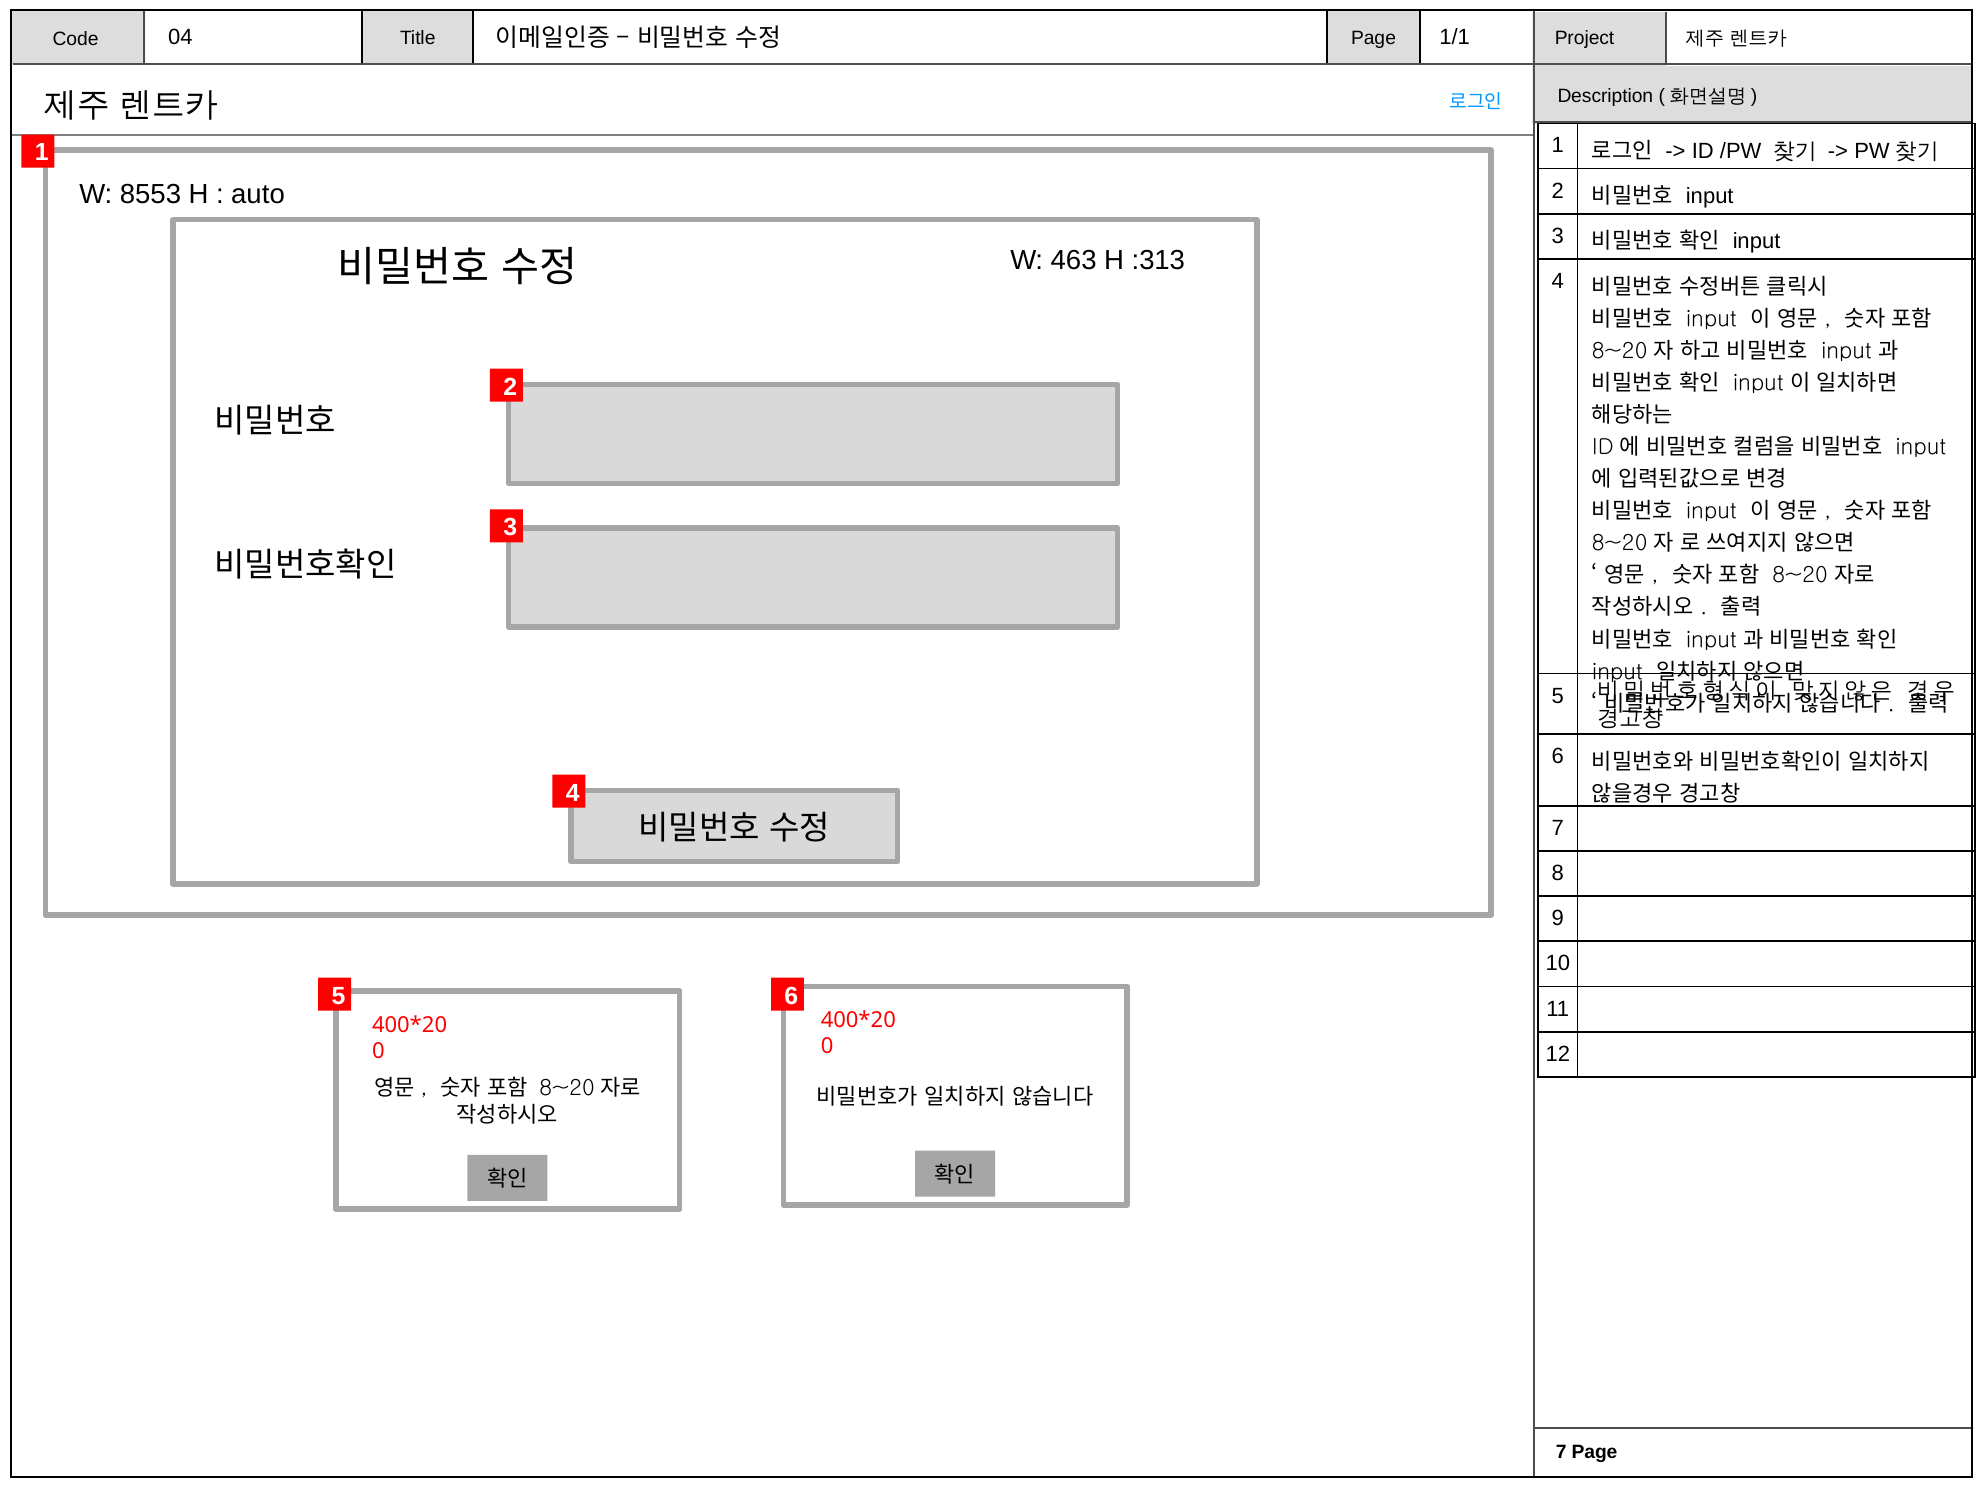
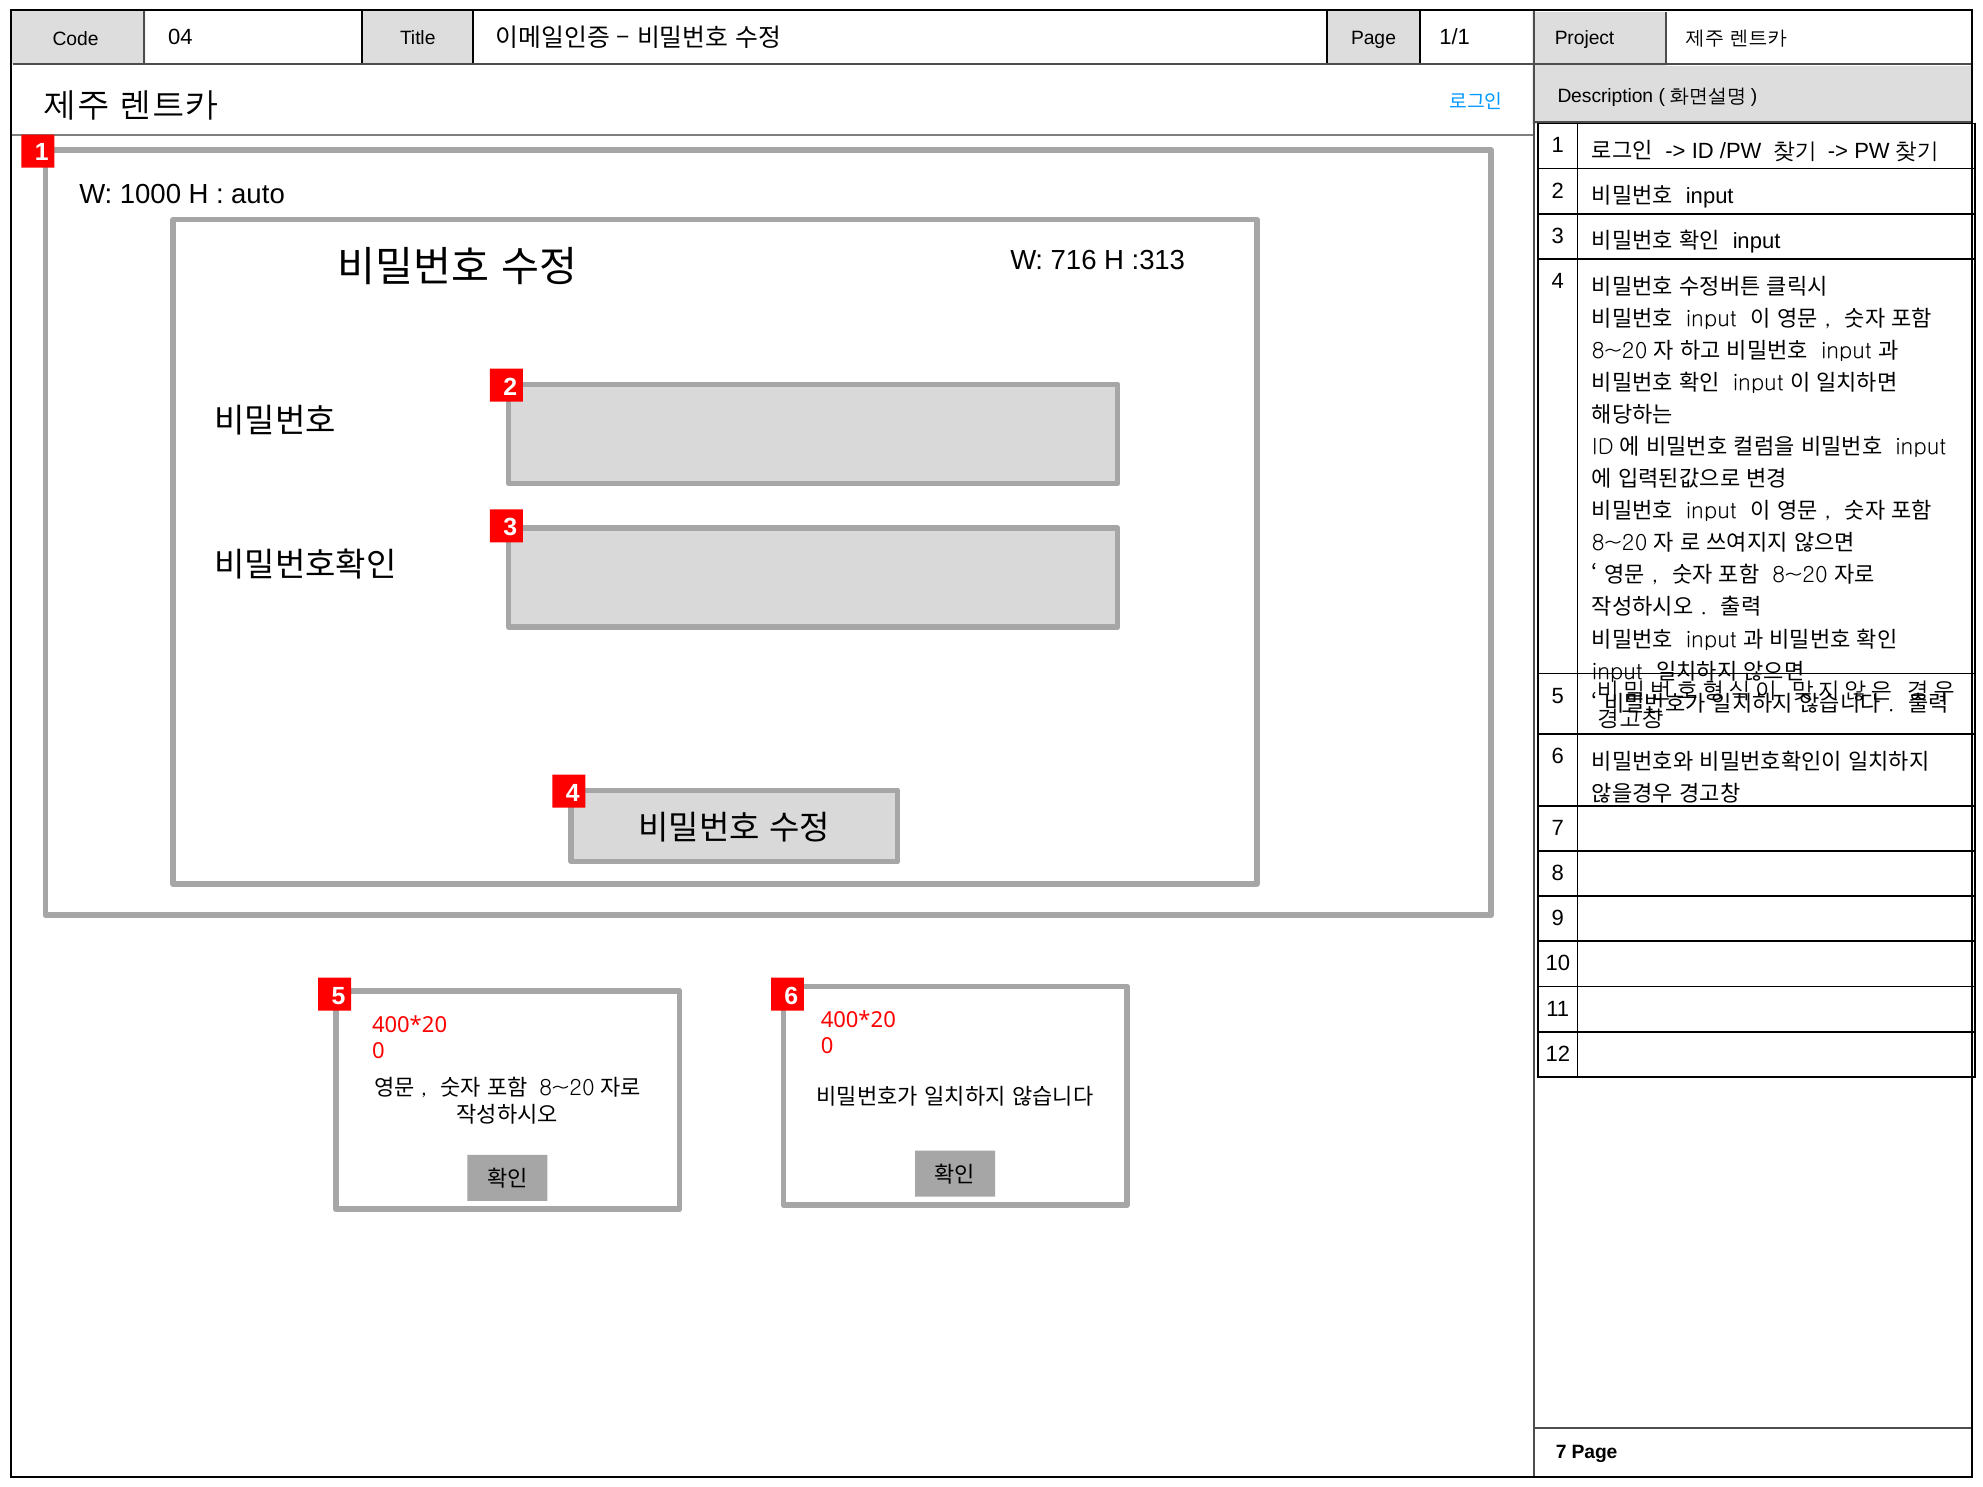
8553: 8553 -> 1000
463: 463 -> 716
